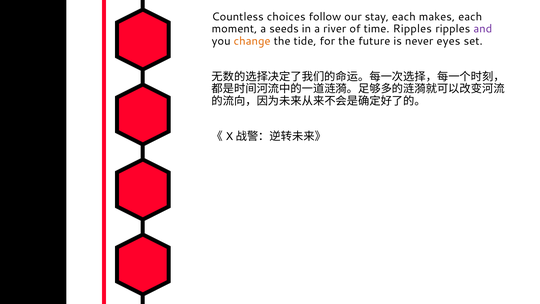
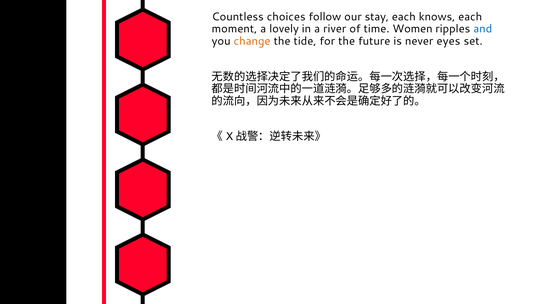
makes: makes -> knows
seeds: seeds -> lovely
time Ripples: Ripples -> Women
and colour: purple -> blue
